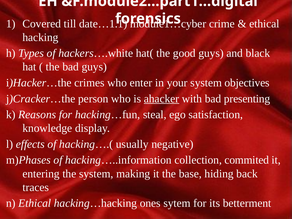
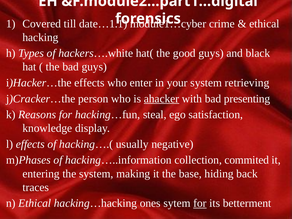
i)Hacker…the crimes: crimes -> effects
objectives: objectives -> retrieving
for at (200, 203) underline: none -> present
